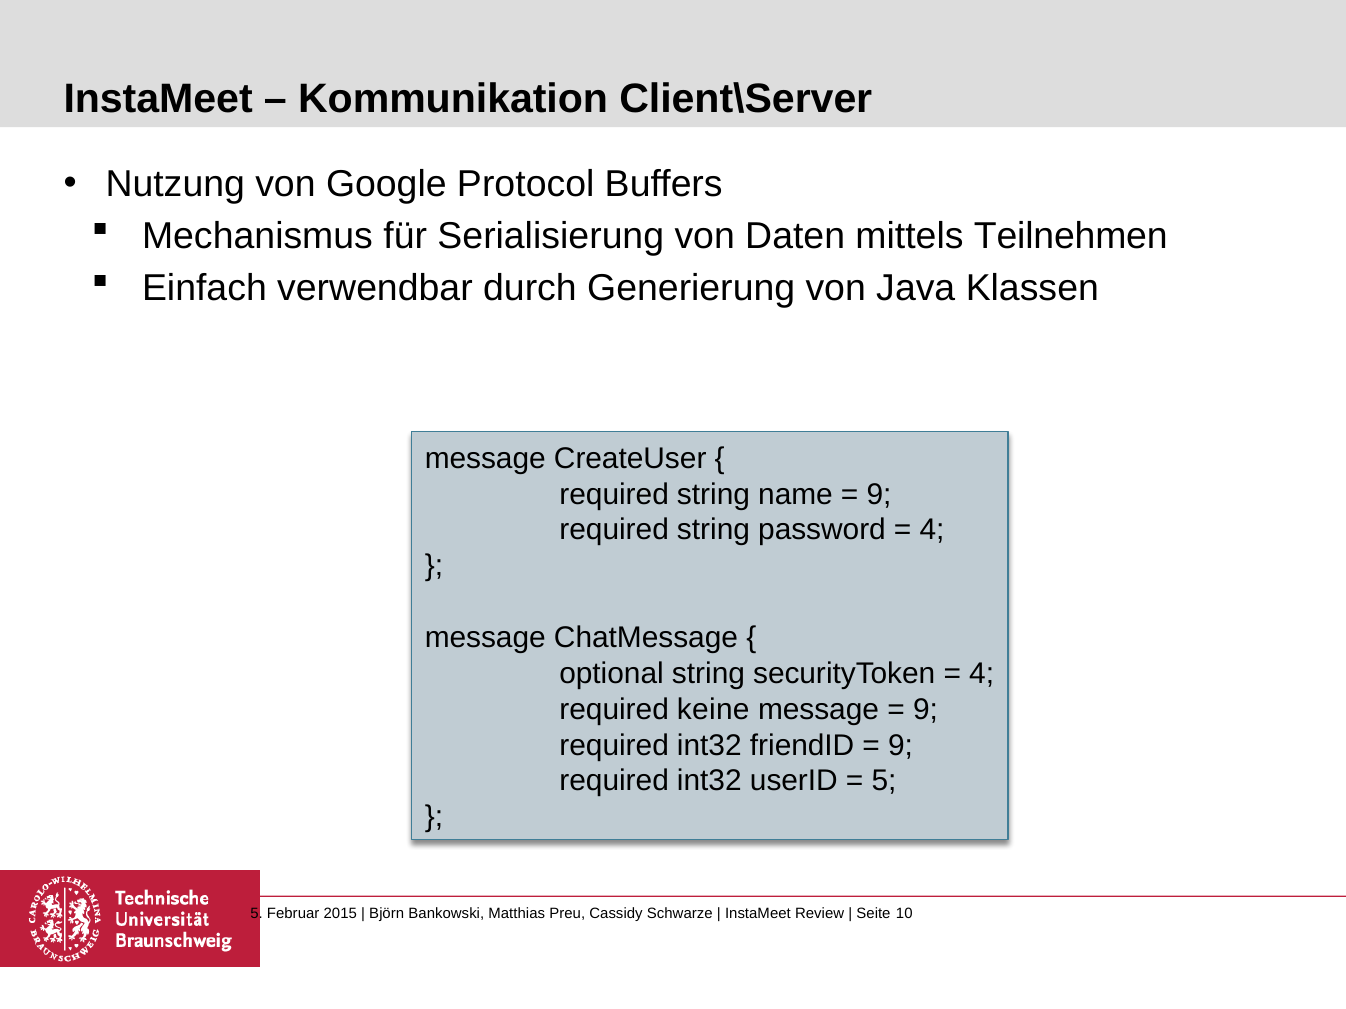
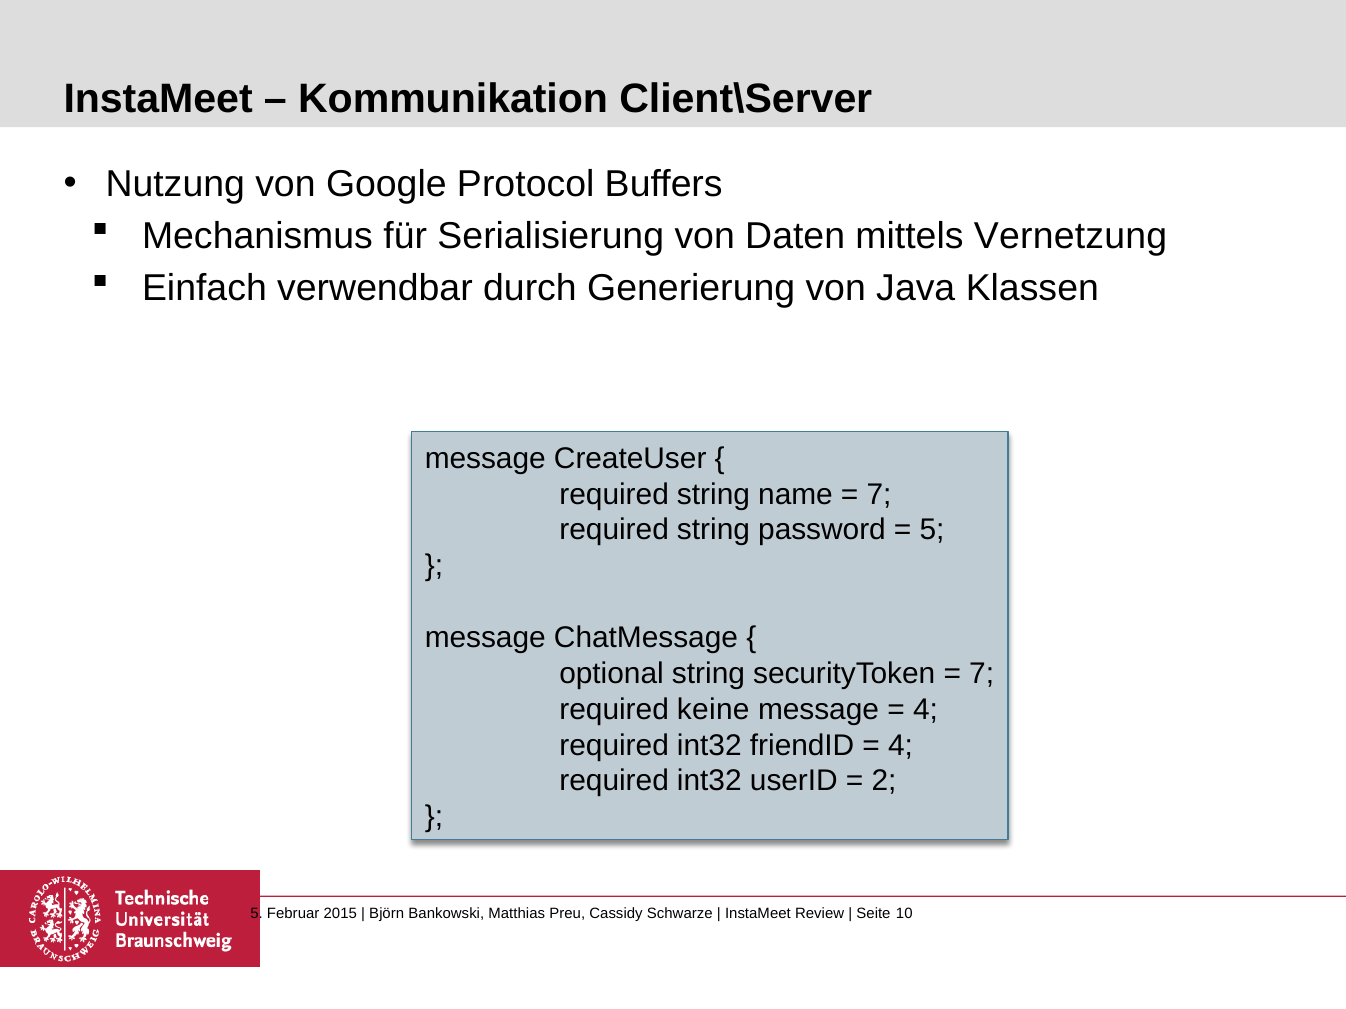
Teilnehmen: Teilnehmen -> Vernetzung
9 at (879, 494): 9 -> 7
4 at (932, 530): 4 -> 5
4 at (982, 674): 4 -> 7
9 at (925, 710): 9 -> 4
9 at (901, 746): 9 -> 4
5 at (884, 781): 5 -> 2
